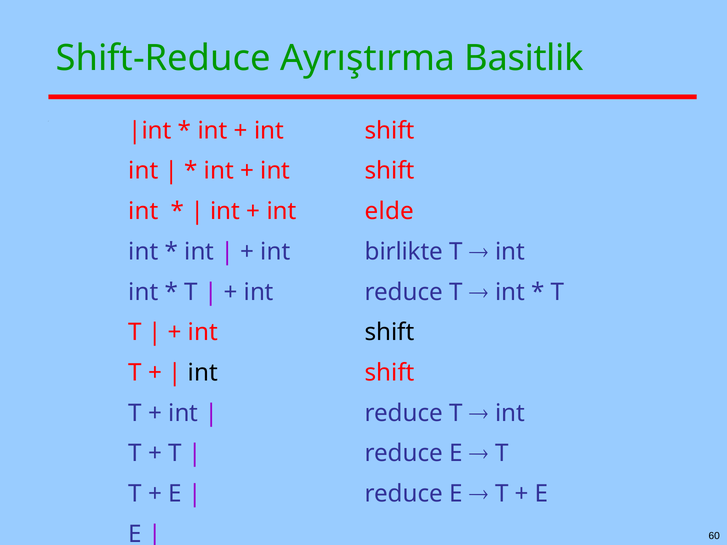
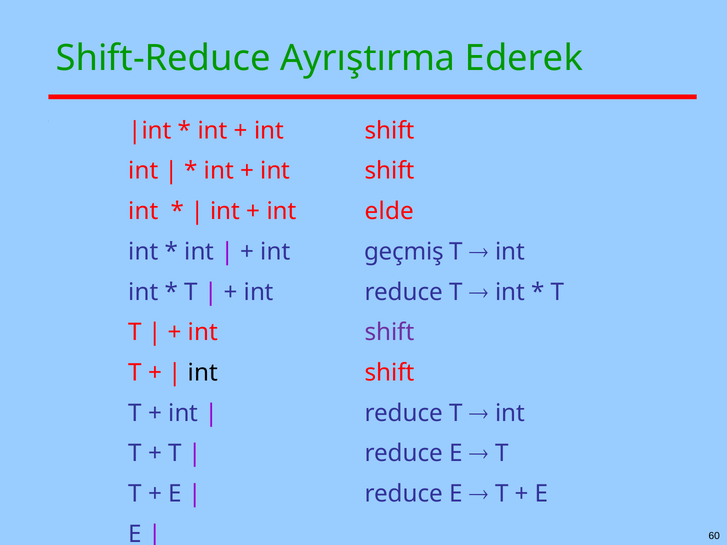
Basitlik: Basitlik -> Ederek
birlikte: birlikte -> geçmiş
shift at (390, 333) colour: black -> purple
